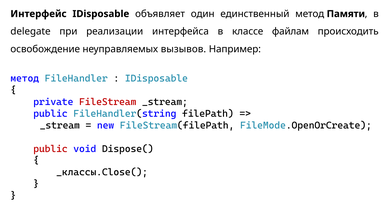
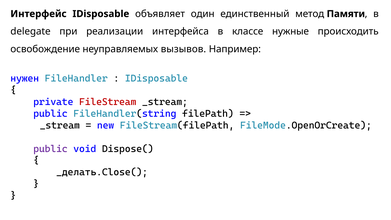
файлам: файлам -> нужные
метод at (25, 78): метод -> нужен
public at (50, 149) colour: red -> purple
_классы.Close(: _классы.Close( -> _делать.Close(
